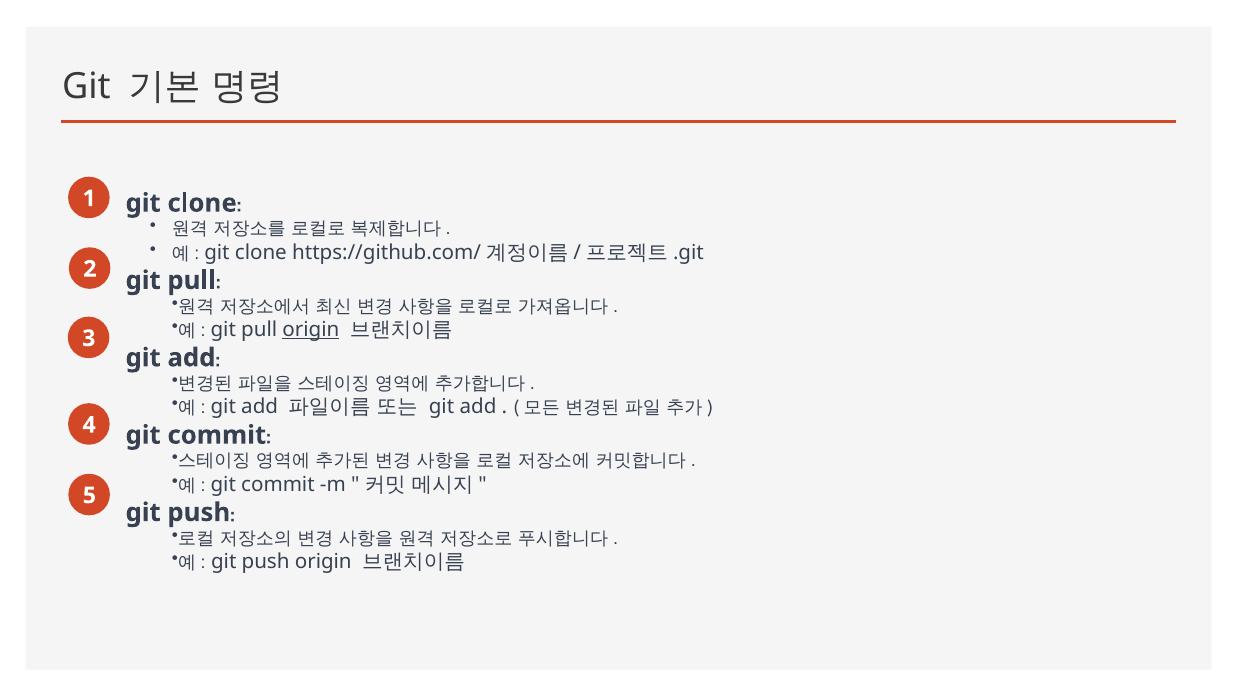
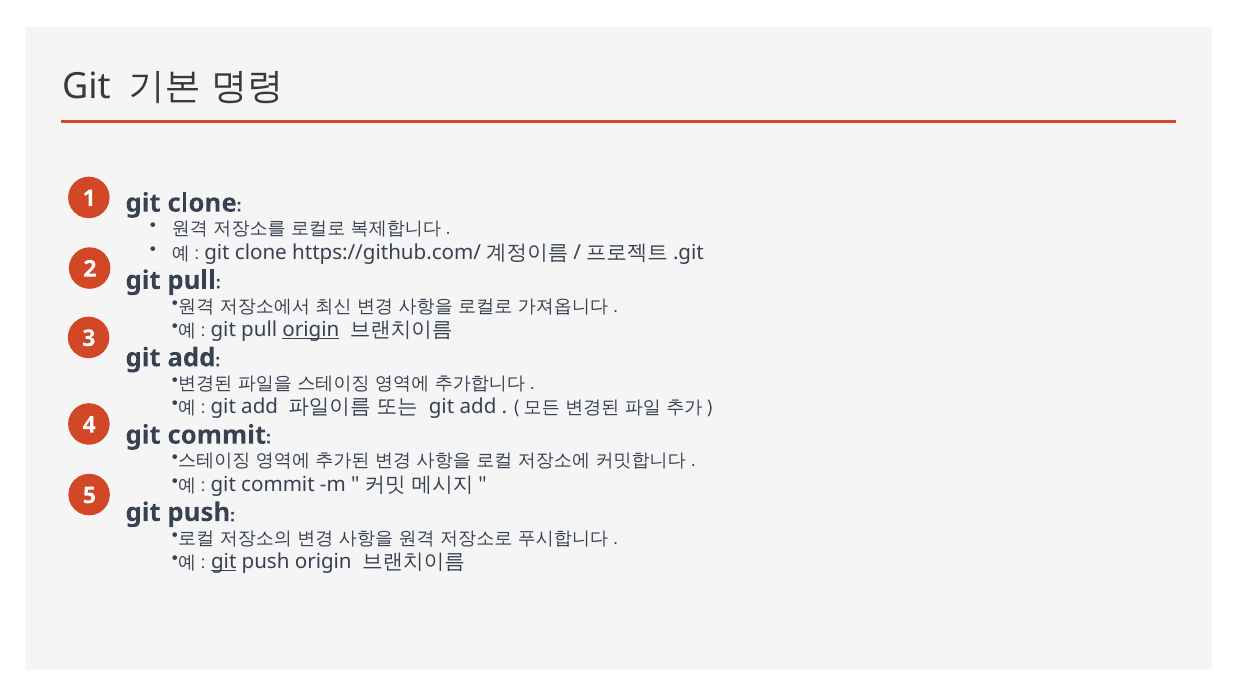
git at (224, 561) underline: none -> present
